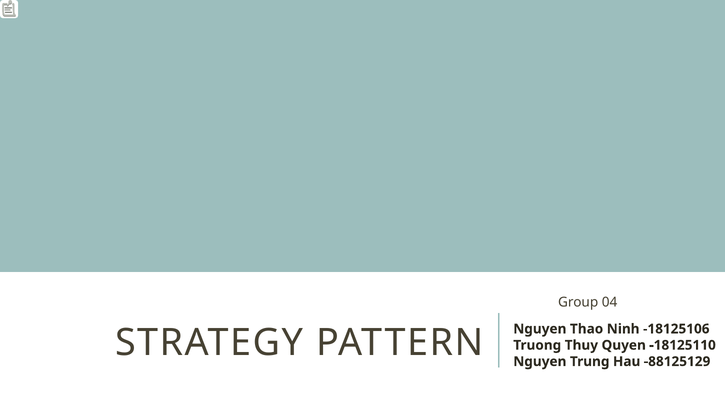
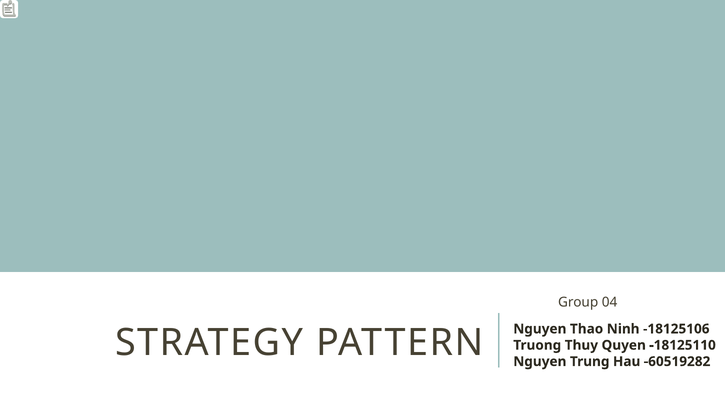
-88125129: -88125129 -> -60519282
